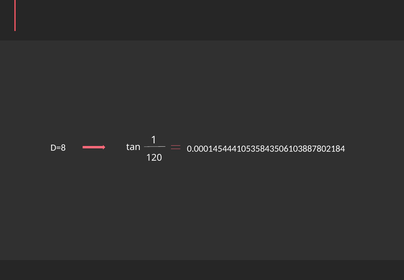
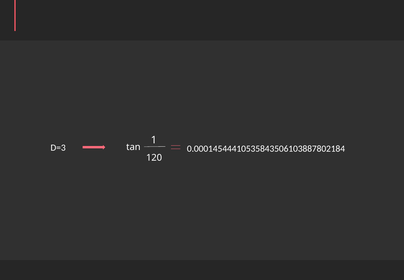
D=8: D=8 -> D=3
